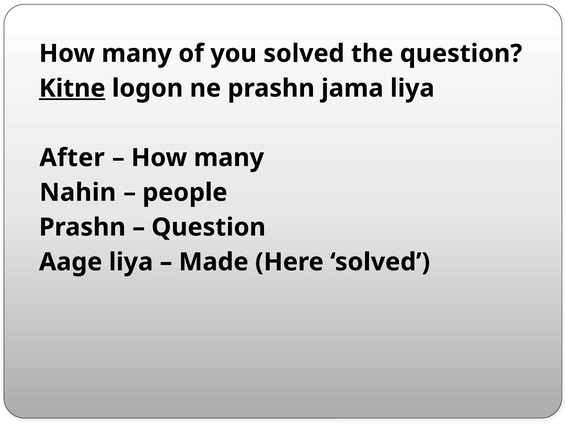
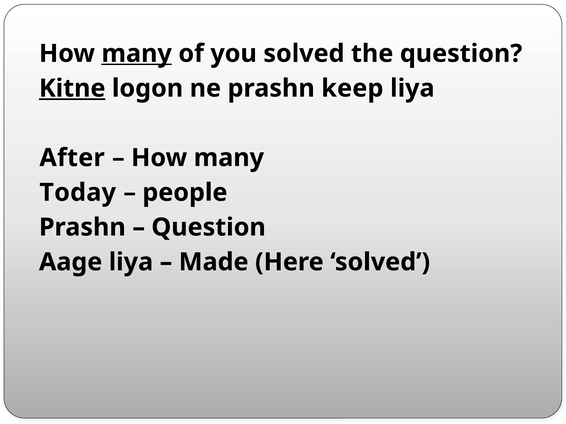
many at (137, 54) underline: none -> present
jama: jama -> keep
Nahin: Nahin -> Today
